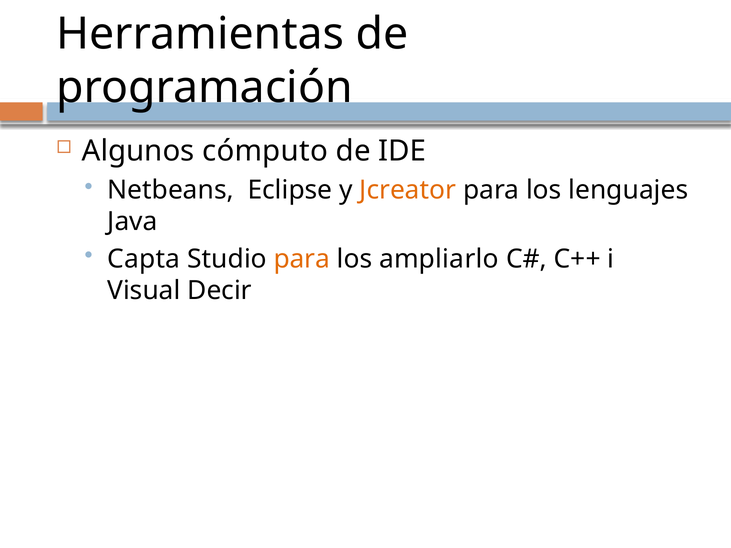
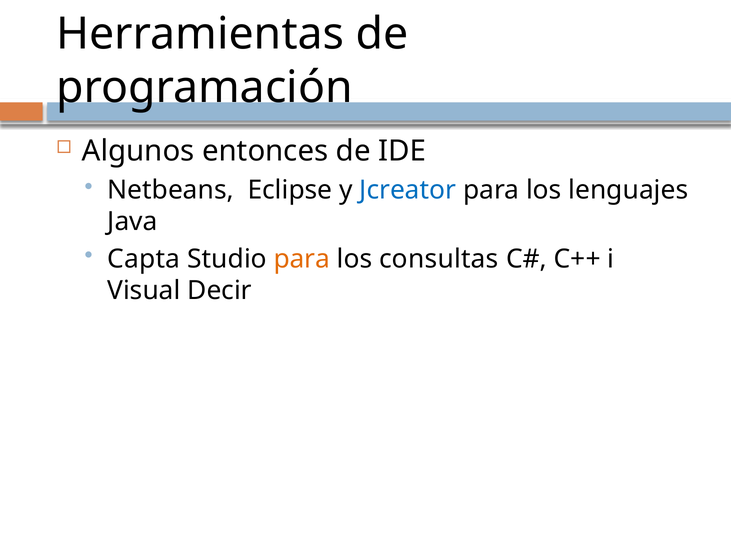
cómputo: cómputo -> entonces
Jcreator colour: orange -> blue
ampliarlo: ampliarlo -> consultas
